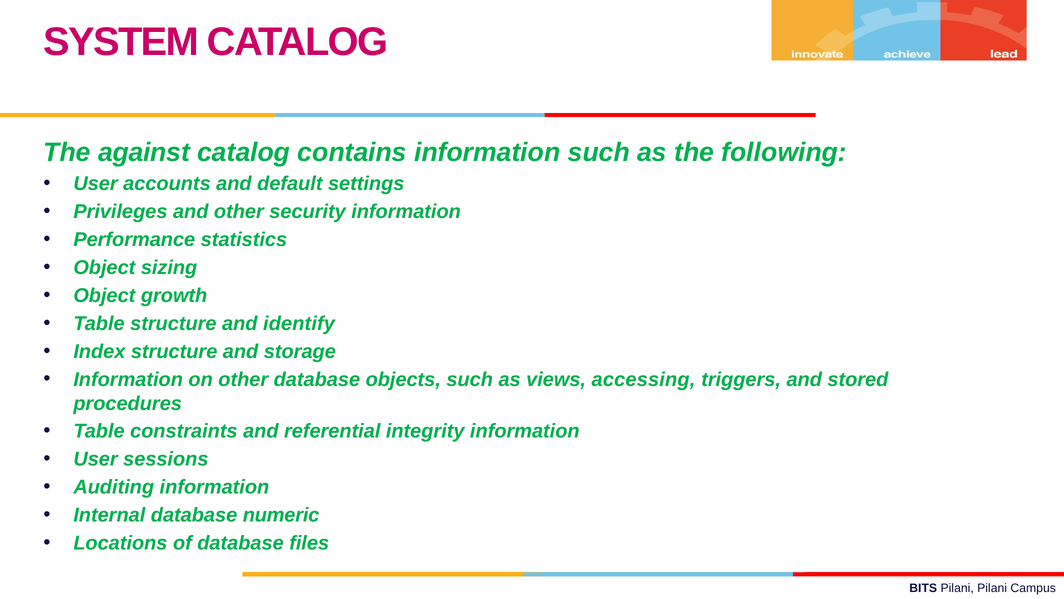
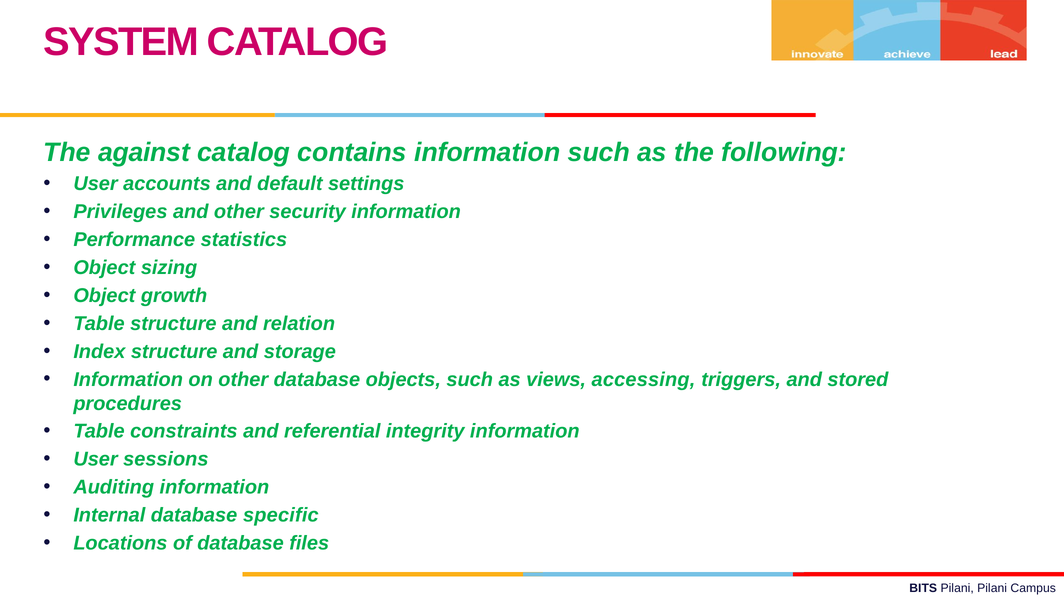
identify: identify -> relation
numeric: numeric -> specific
